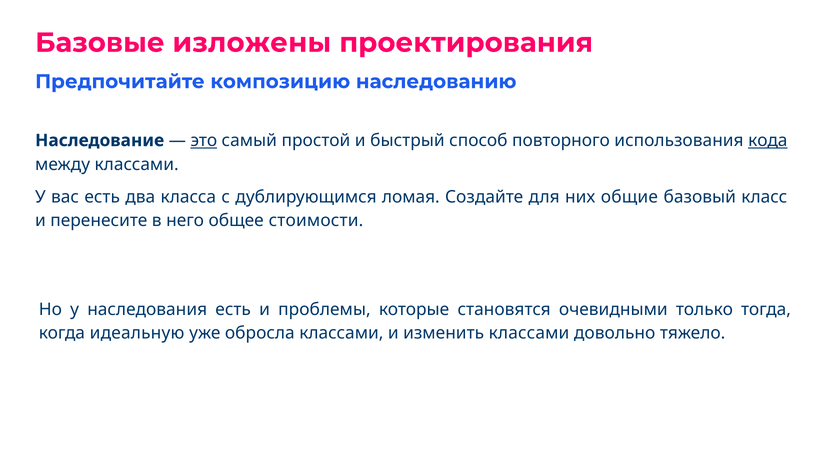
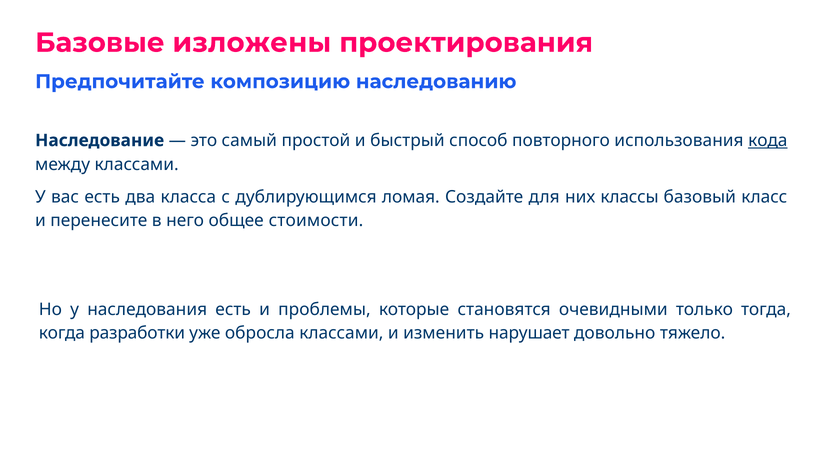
это underline: present -> none
общие: общие -> классы
идеальную: идеальную -> разработки
изменить классами: классами -> нарушает
